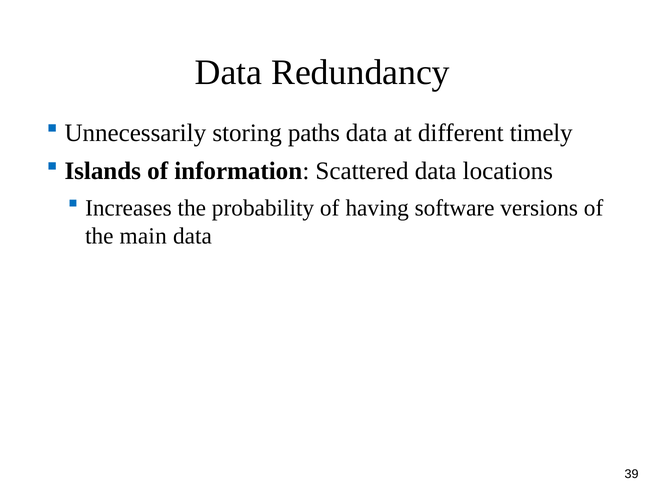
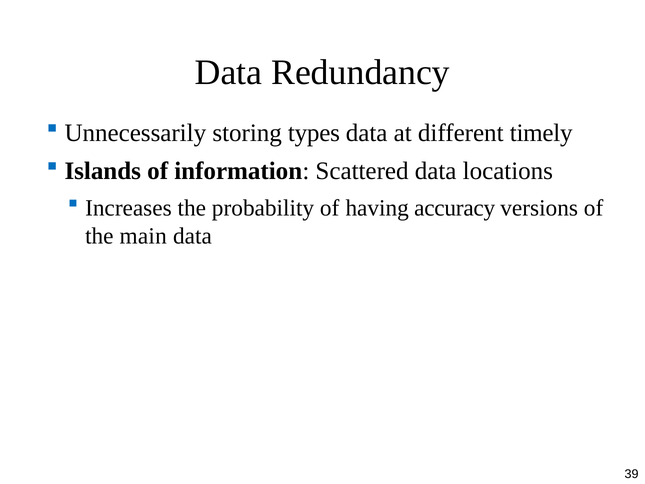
paths: paths -> types
software: software -> accuracy
